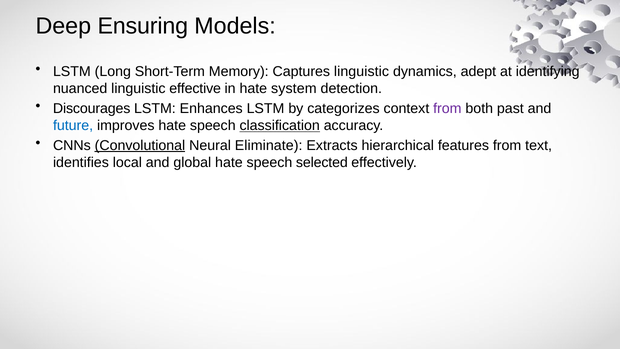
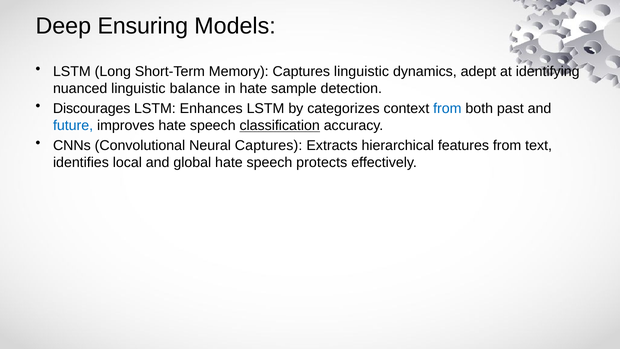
effective: effective -> balance
system: system -> sample
from at (447, 108) colour: purple -> blue
Convolutional underline: present -> none
Neural Eliminate: Eliminate -> Captures
selected: selected -> protects
